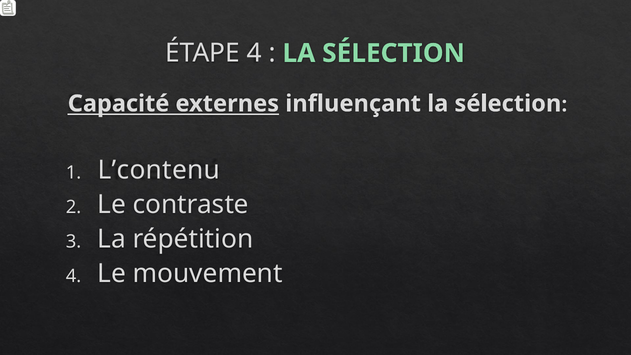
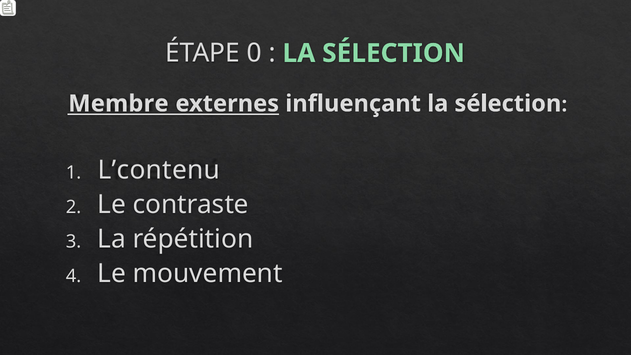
ÉTAPE 4: 4 -> 0
Capacité: Capacité -> Membre
